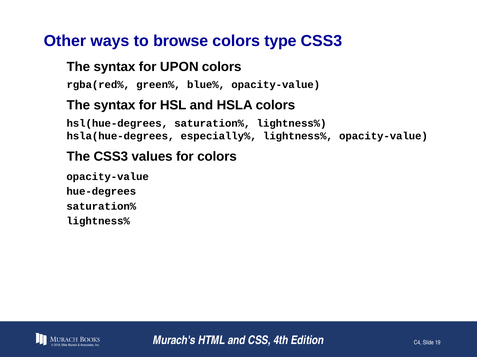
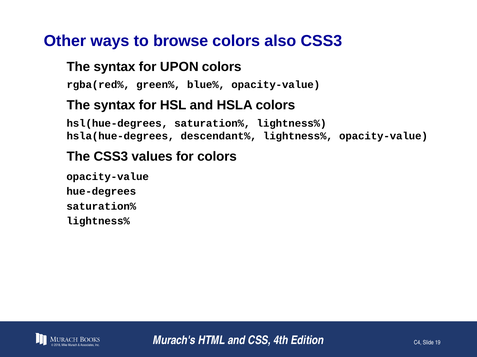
type: type -> also
especially%: especially% -> descendant%
